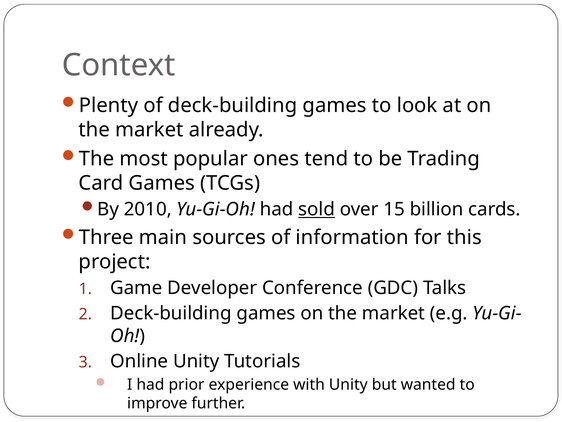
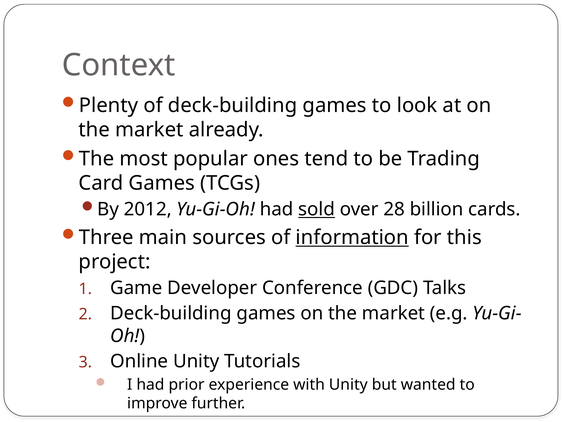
2010: 2010 -> 2012
15: 15 -> 28
information underline: none -> present
